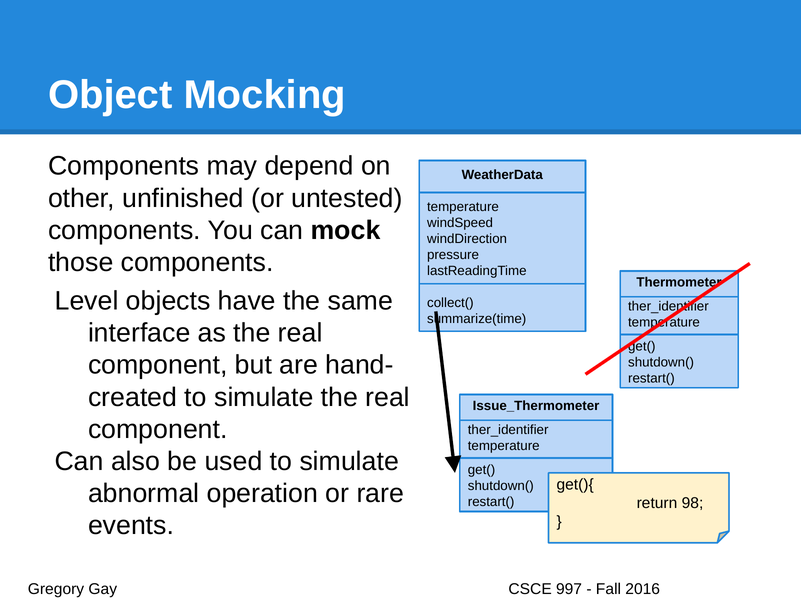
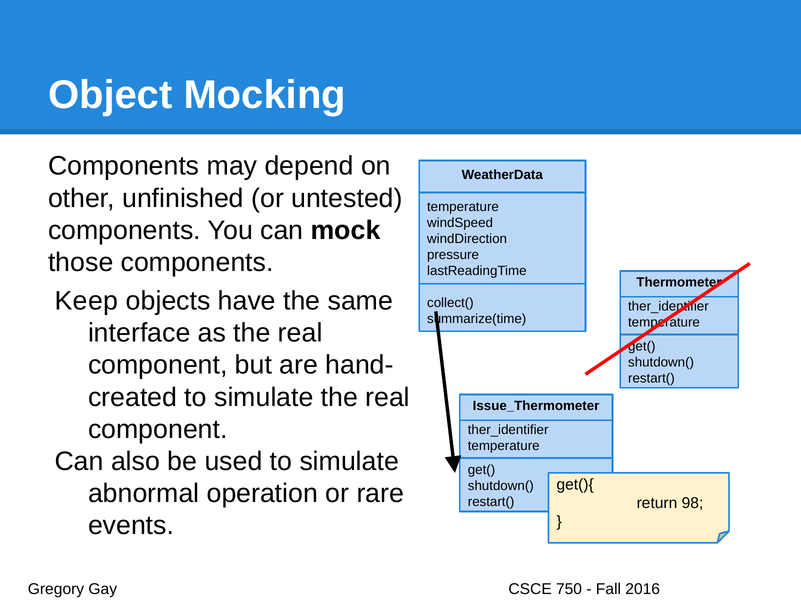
Level: Level -> Keep
997: 997 -> 750
